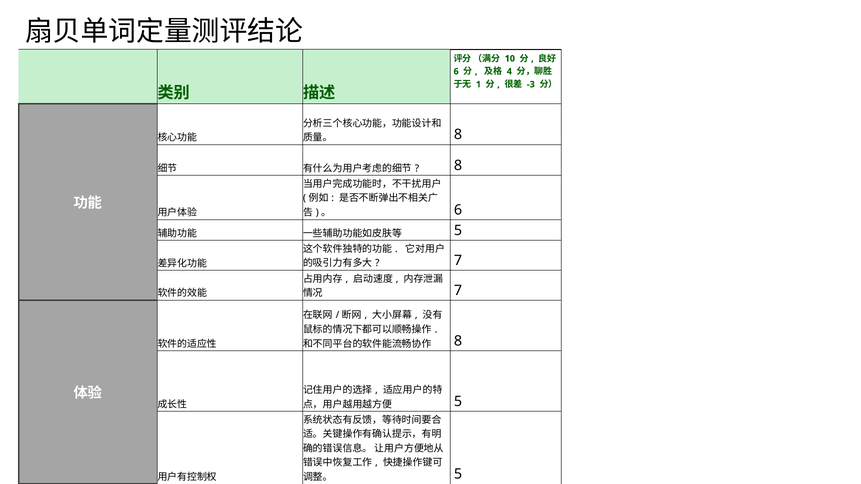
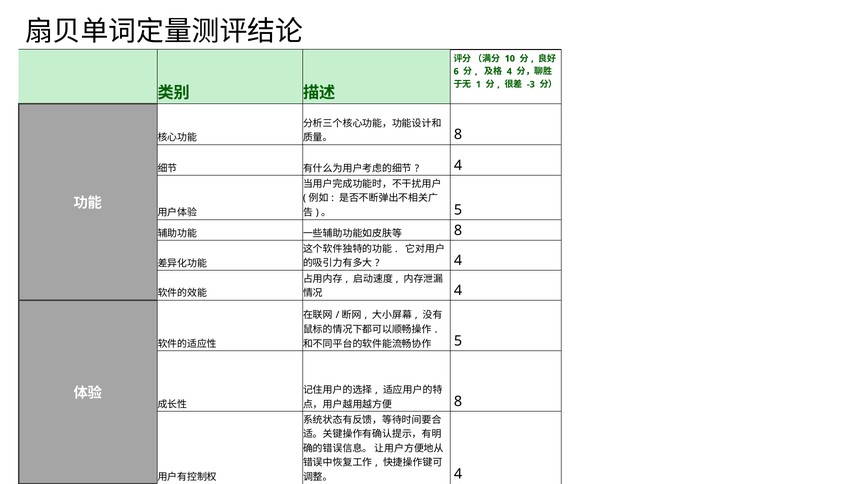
8 at (458, 166): 8 -> 4
6 at (458, 210): 6 -> 5
5 at (458, 231): 5 -> 8
7 at (458, 261): 7 -> 4
7 at (458, 290): 7 -> 4
8 at (458, 341): 8 -> 5
5 at (458, 402): 5 -> 8
5 at (458, 475): 5 -> 4
